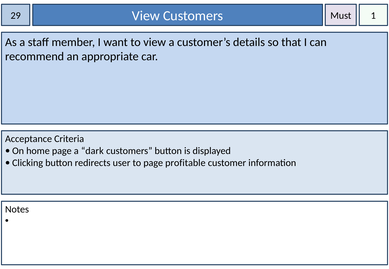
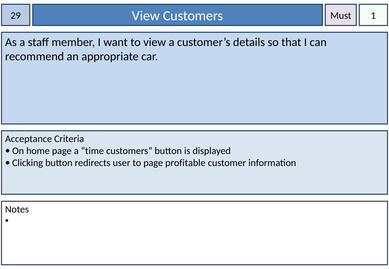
dark: dark -> time
